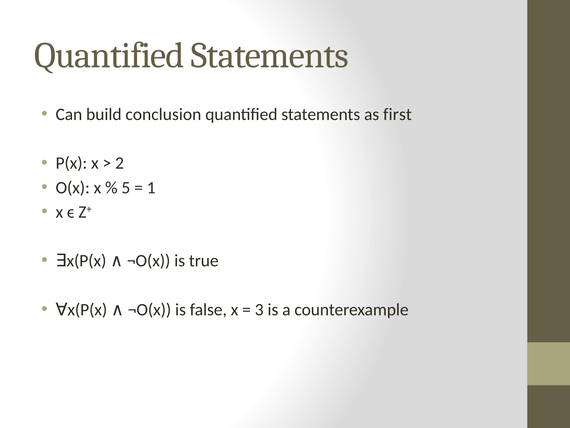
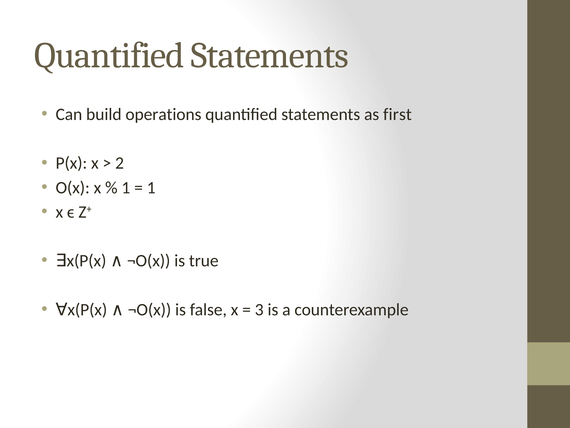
conclusion: conclusion -> operations
5 at (126, 187): 5 -> 1
